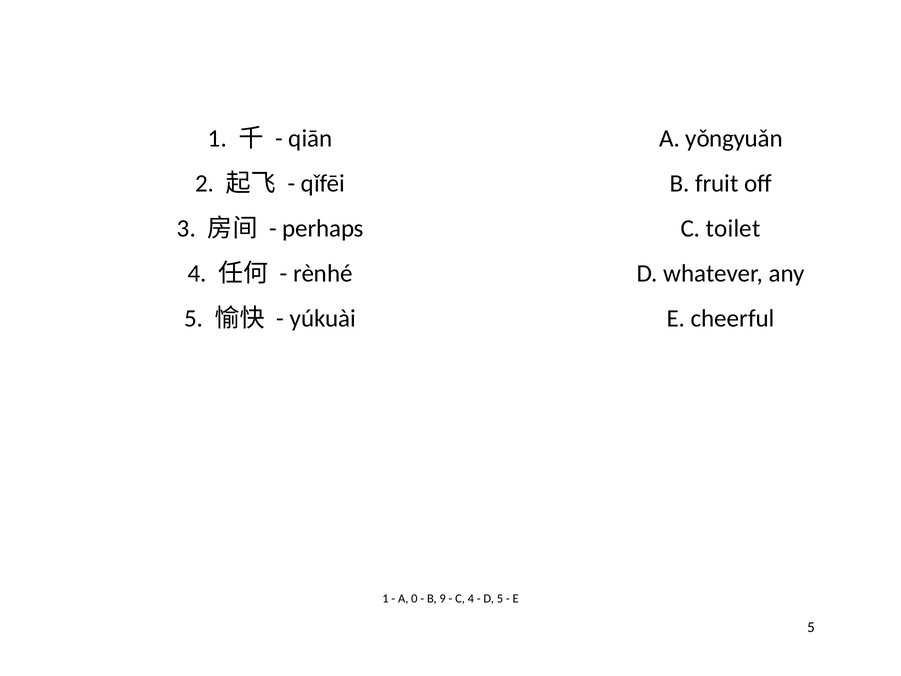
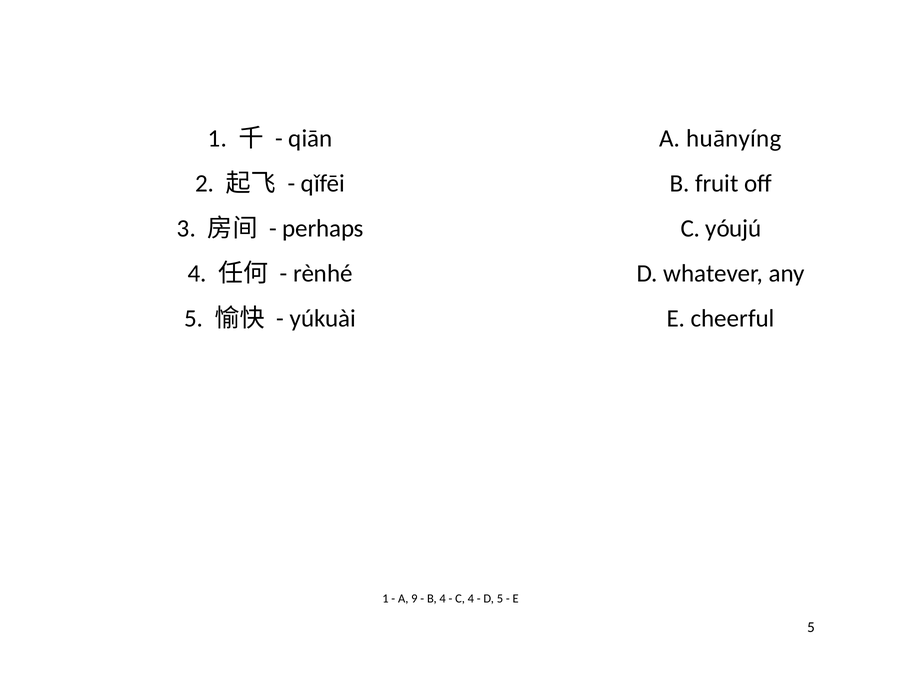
yǒngyuǎn: yǒngyuǎn -> huānyíng
toilet: toilet -> yóujú
0: 0 -> 9
B 9: 9 -> 4
